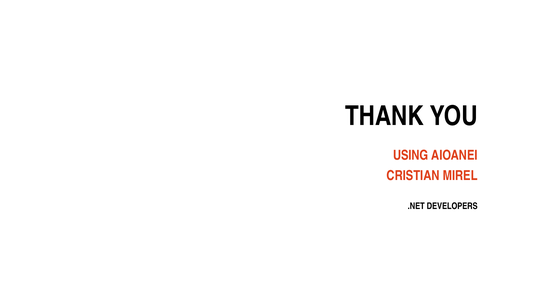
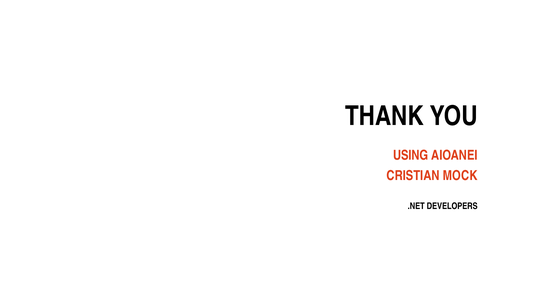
MIREL: MIREL -> MOCK
